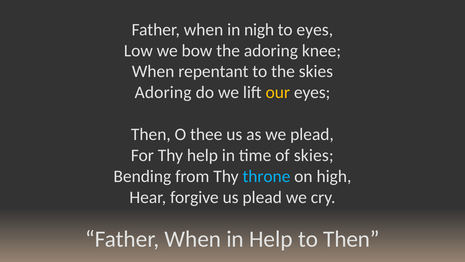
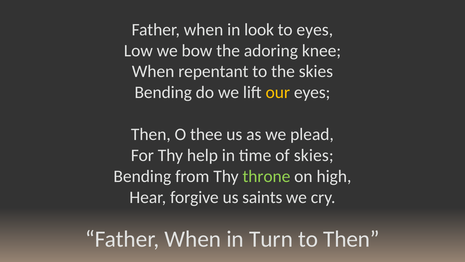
nigh: nigh -> look
Adoring at (163, 92): Adoring -> Bending
throne colour: light blue -> light green
us plead: plead -> saints
in Help: Help -> Turn
